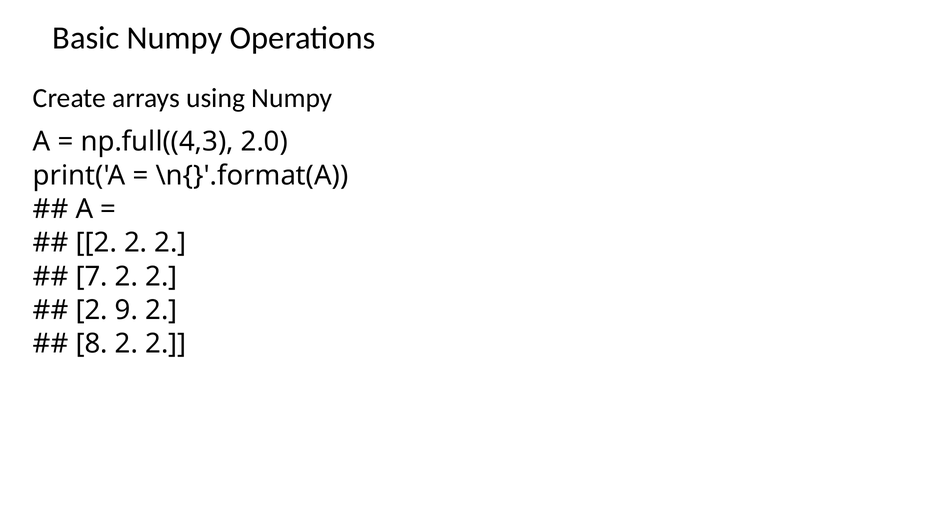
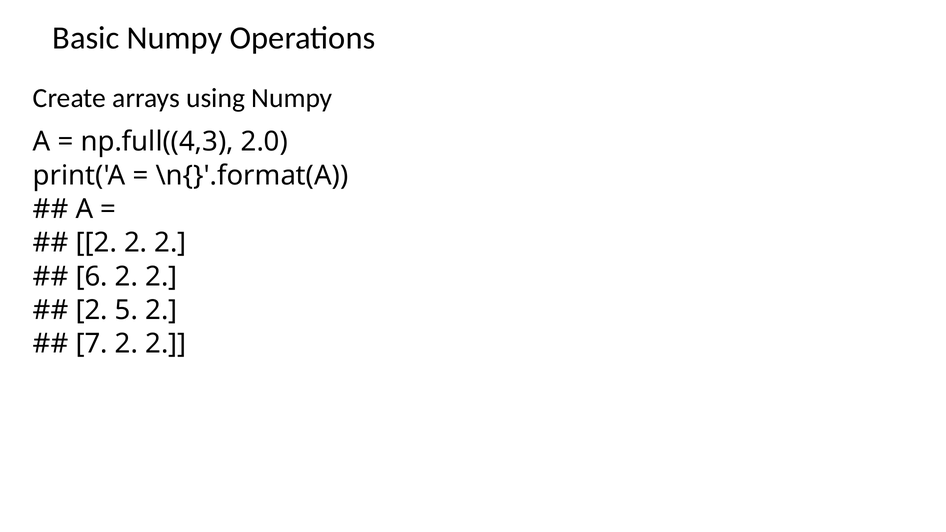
7: 7 -> 6
9: 9 -> 5
8: 8 -> 7
